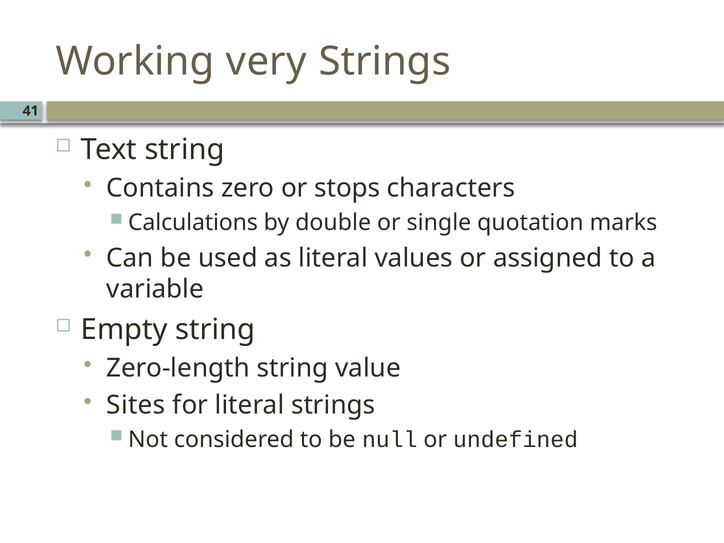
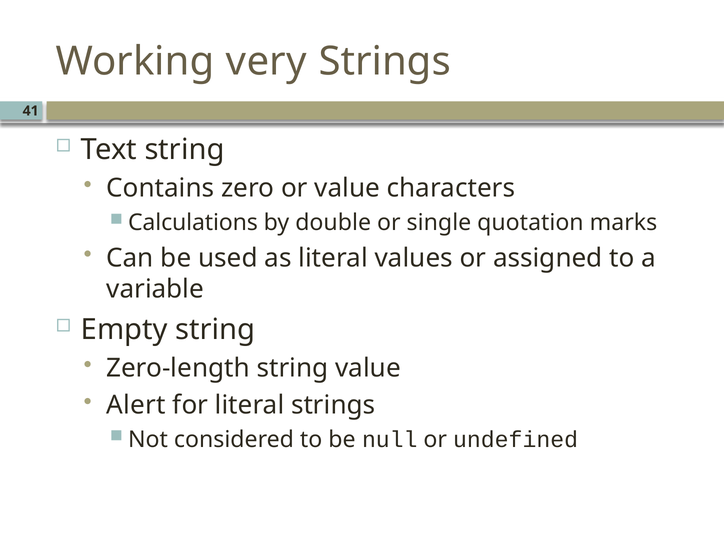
or stops: stops -> value
Sites: Sites -> Alert
